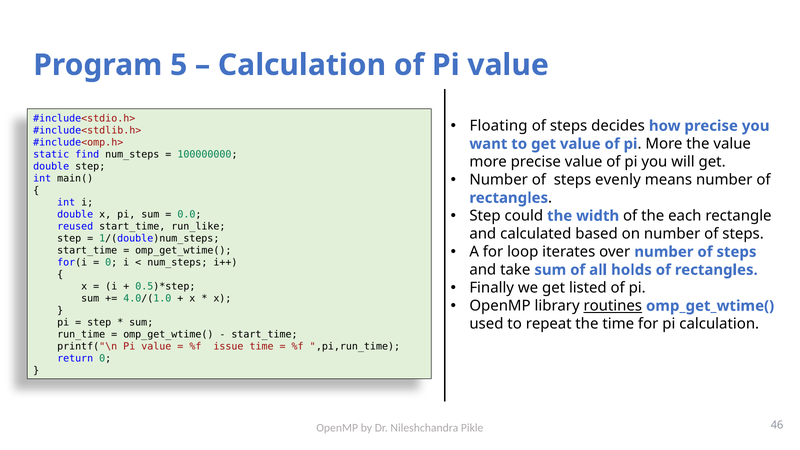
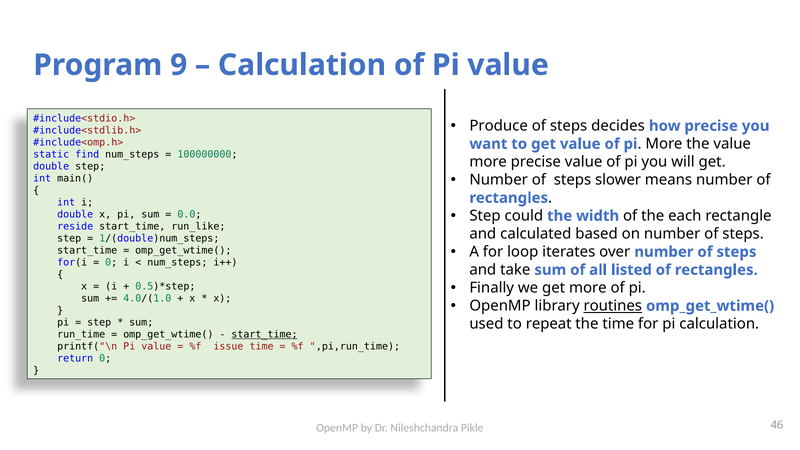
5: 5 -> 9
Floating: Floating -> Produce
evenly: evenly -> slower
reused: reused -> reside
holds: holds -> listed
get listed: listed -> more
start_time at (265, 335) underline: none -> present
